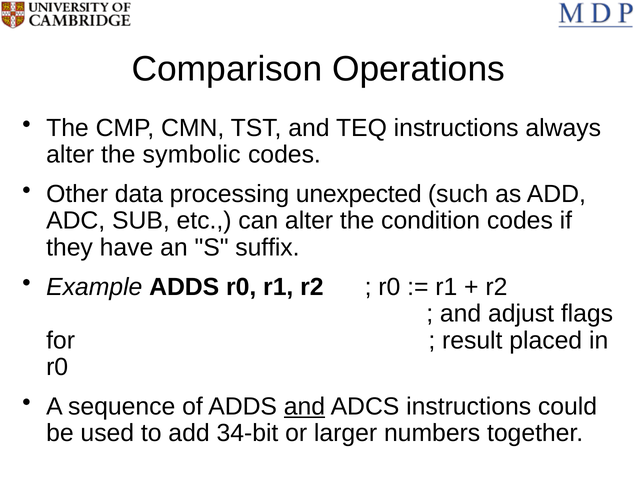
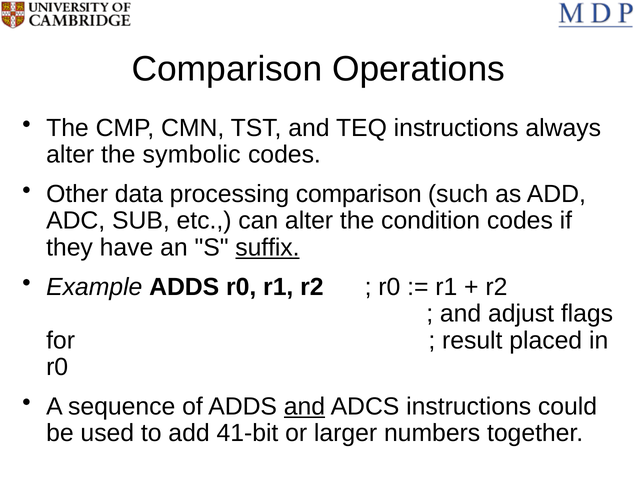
processing unexpected: unexpected -> comparison
suffix underline: none -> present
34-bit: 34-bit -> 41-bit
